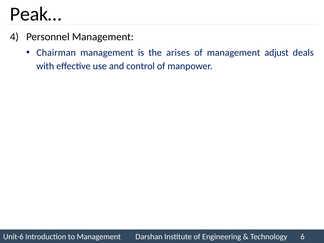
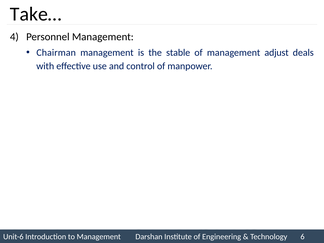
Peak…: Peak… -> Take…
arises: arises -> stable
